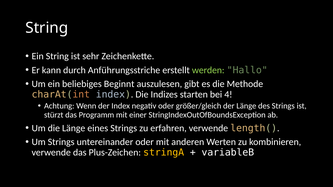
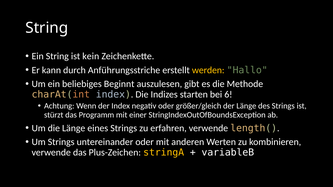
sehr: sehr -> kein
werden colour: light green -> yellow
4: 4 -> 6
